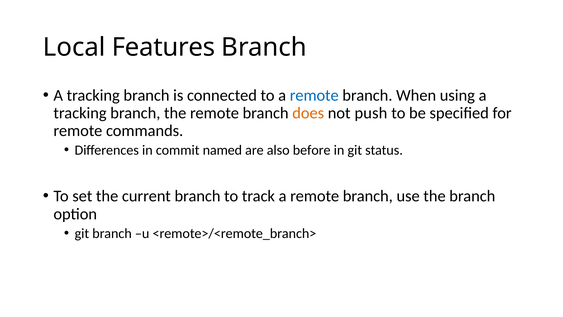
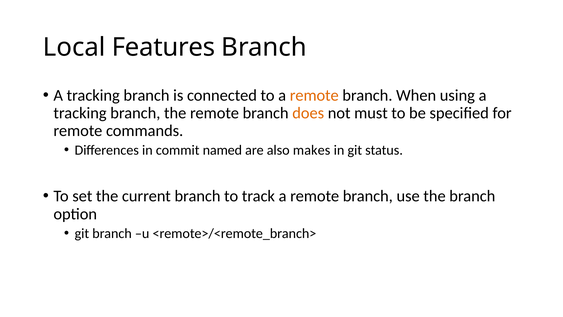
remote at (314, 95) colour: blue -> orange
push: push -> must
before: before -> makes
